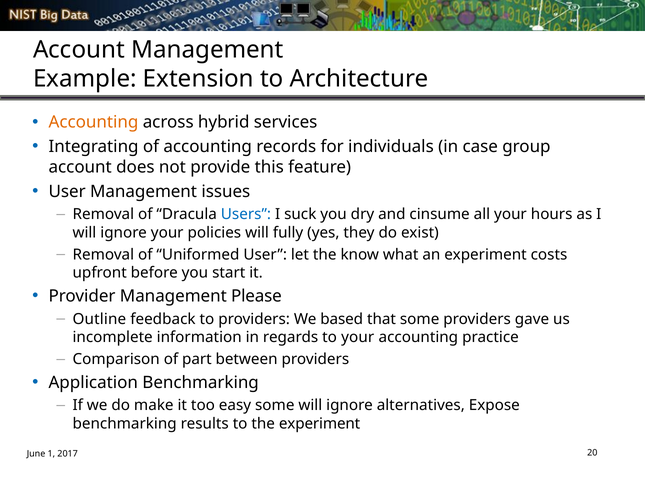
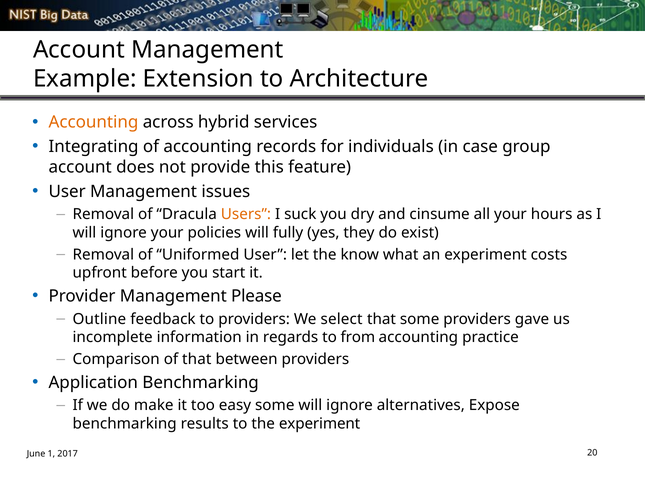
Users colour: blue -> orange
based: based -> select
to your: your -> from
of part: part -> that
